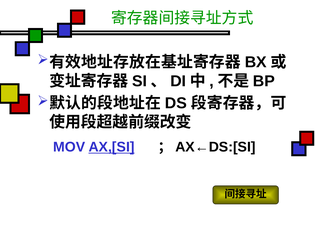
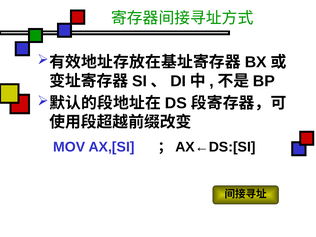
AX,[SI underline: present -> none
